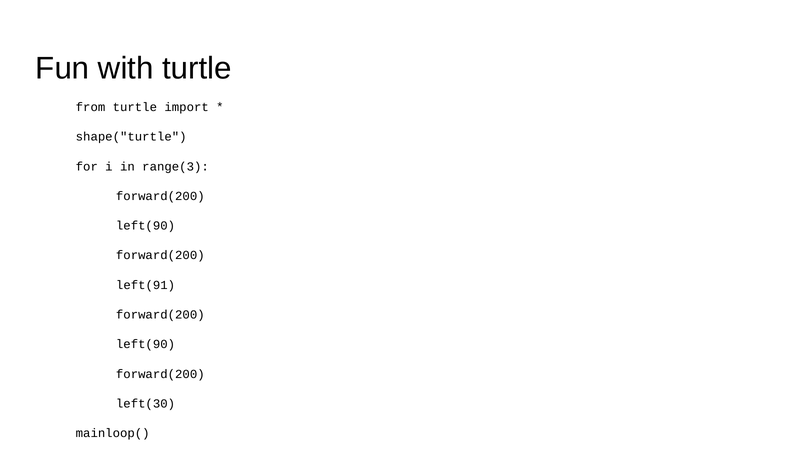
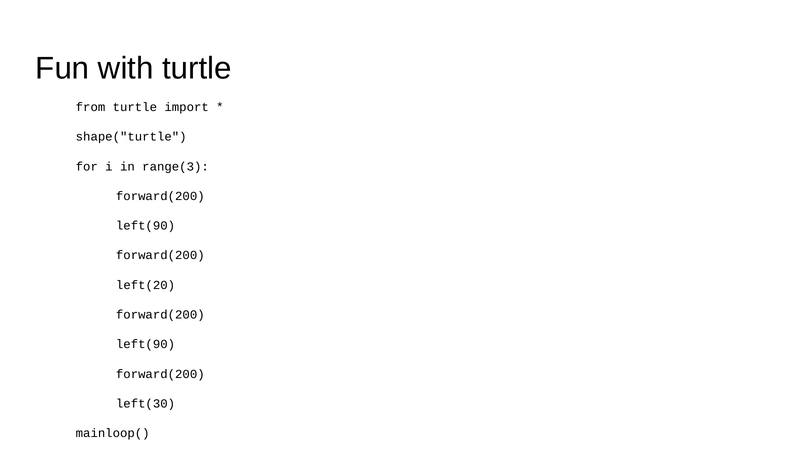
left(91: left(91 -> left(20
